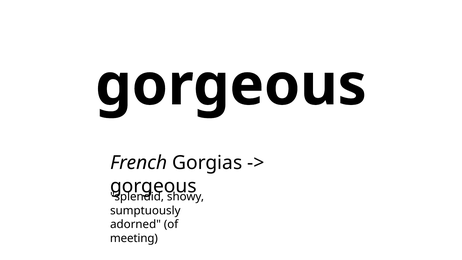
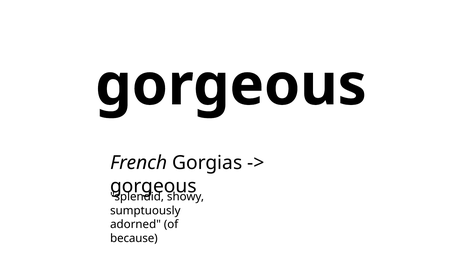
meeting: meeting -> because
